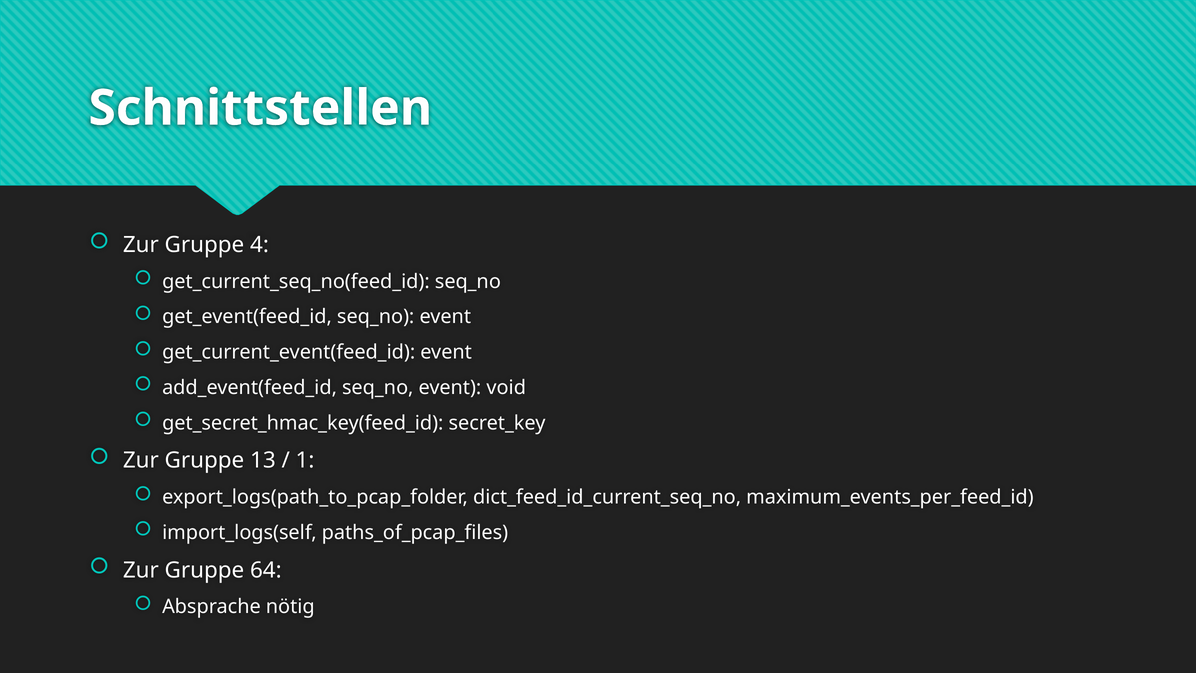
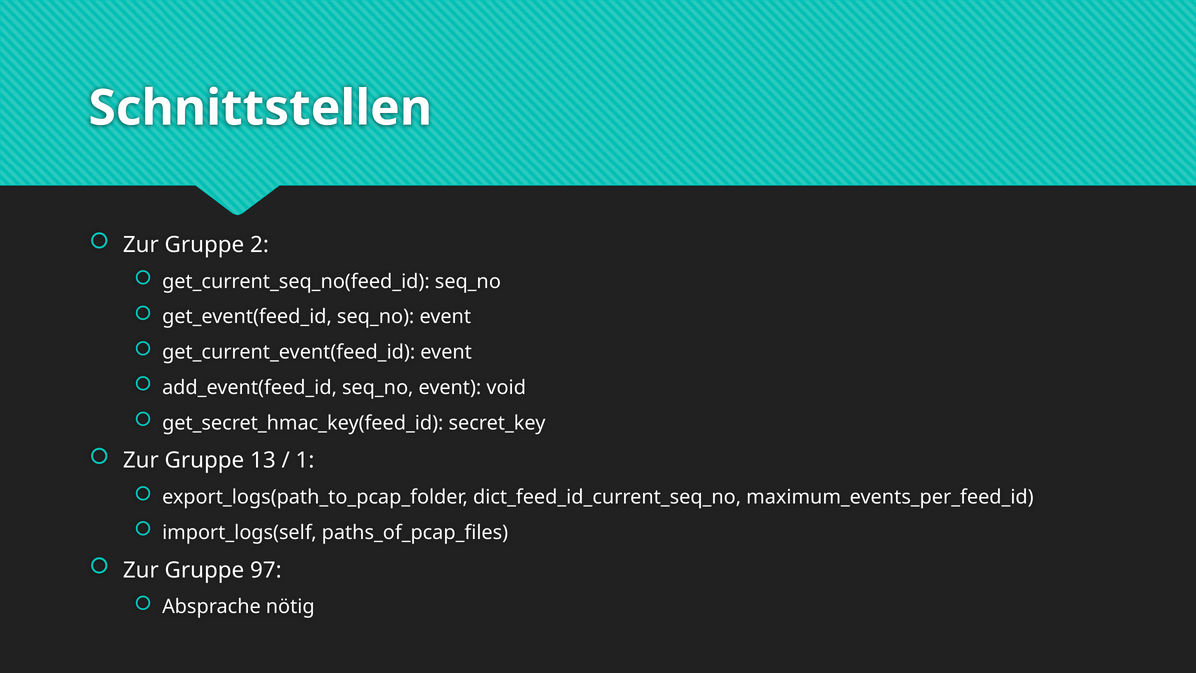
4: 4 -> 2
64: 64 -> 97
